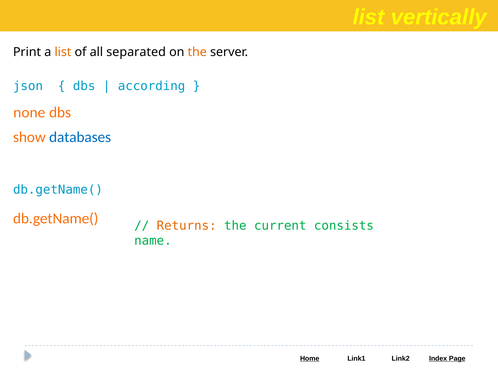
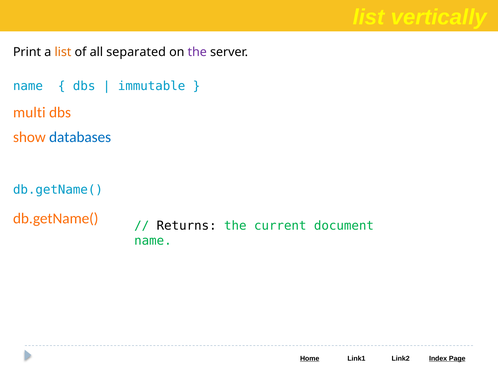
the at (197, 52) colour: orange -> purple
json at (28, 86): json -> name
according: according -> immutable
none: none -> multi
Returns colour: orange -> black
consists: consists -> document
